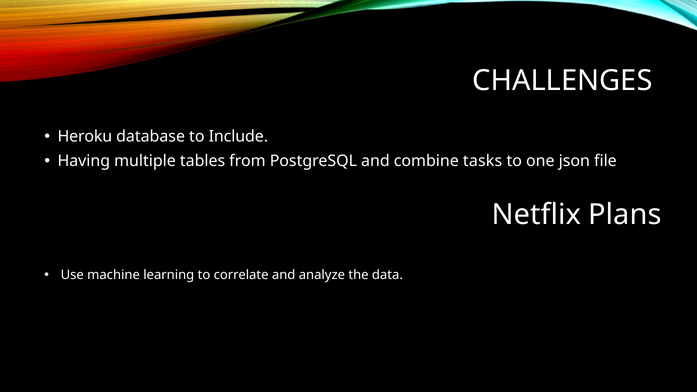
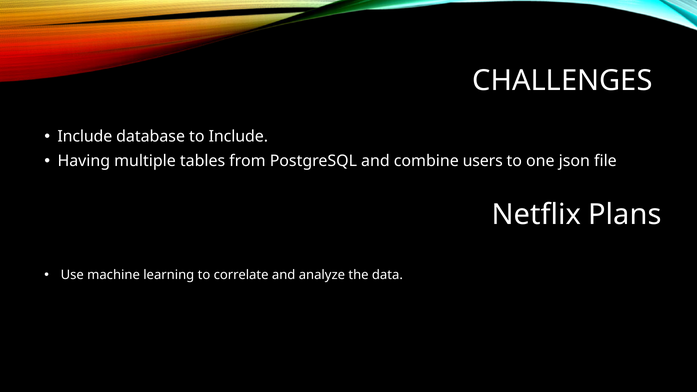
Heroku at (85, 137): Heroku -> Include
tasks: tasks -> users
